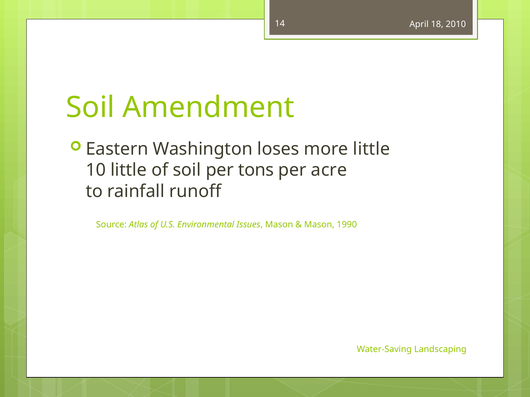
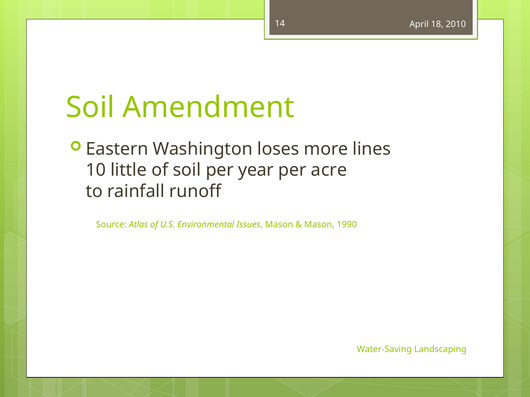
more little: little -> lines
tons: tons -> year
